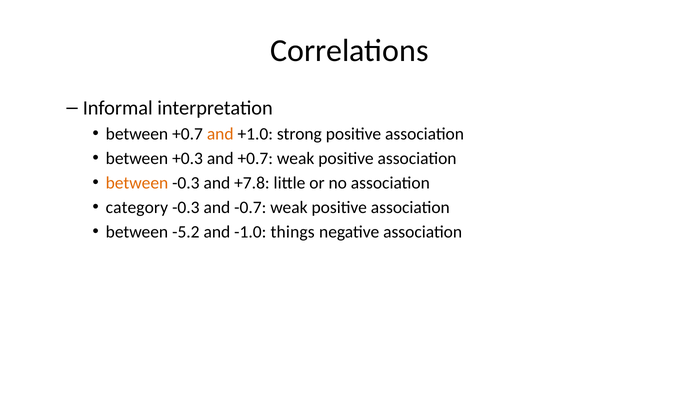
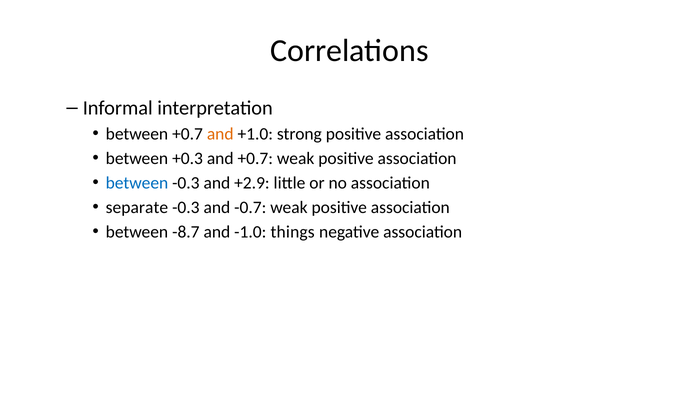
between at (137, 183) colour: orange -> blue
+7.8: +7.8 -> +2.9
category: category -> separate
-5.2: -5.2 -> -8.7
